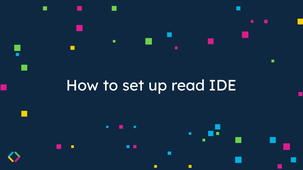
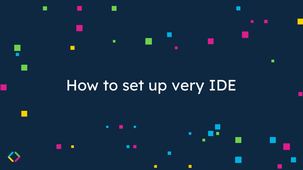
read: read -> very
